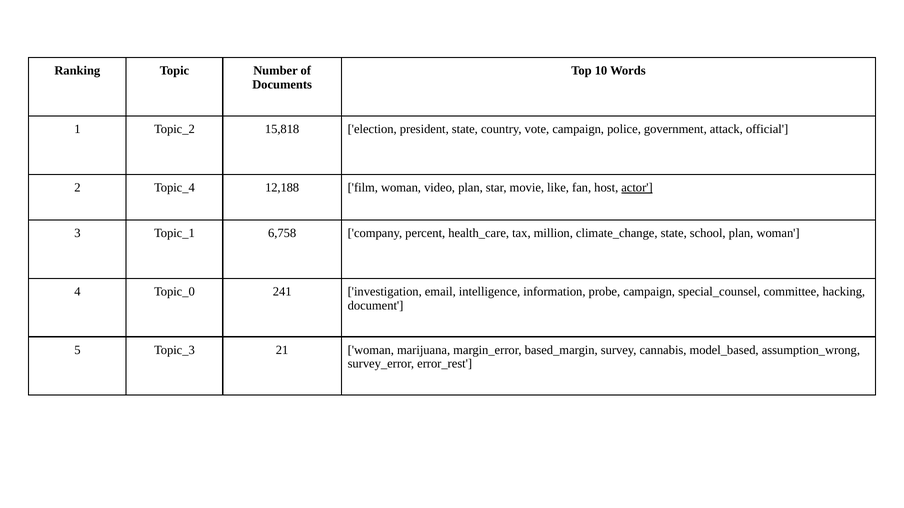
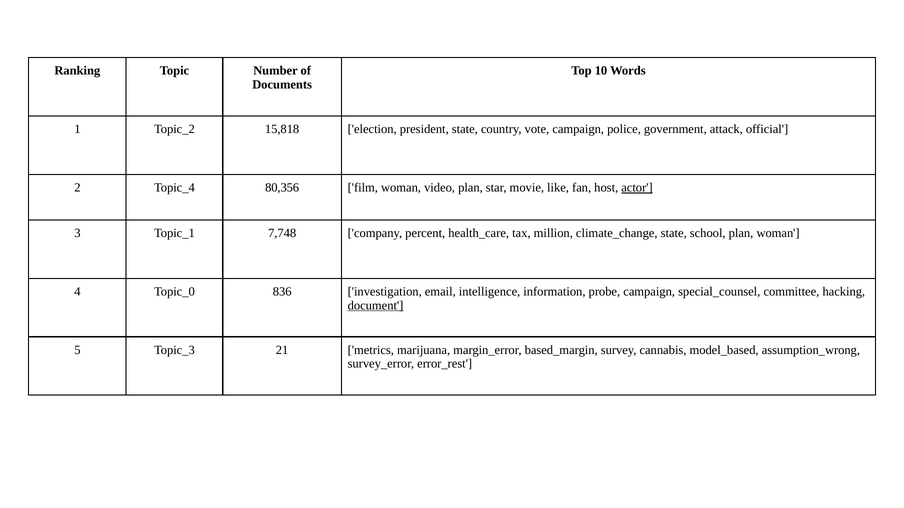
12,188: 12,188 -> 80,356
6,758: 6,758 -> 7,748
241: 241 -> 836
document underline: none -> present
21 woman: woman -> metrics
